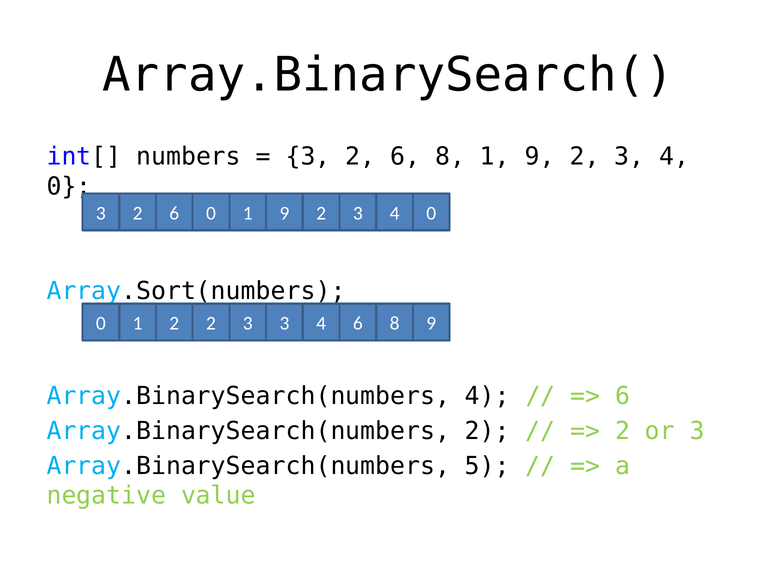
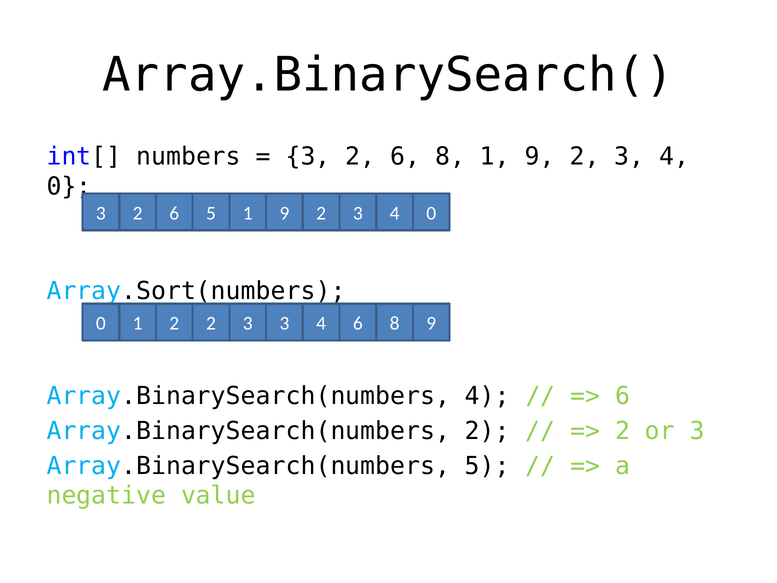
6 0: 0 -> 5
